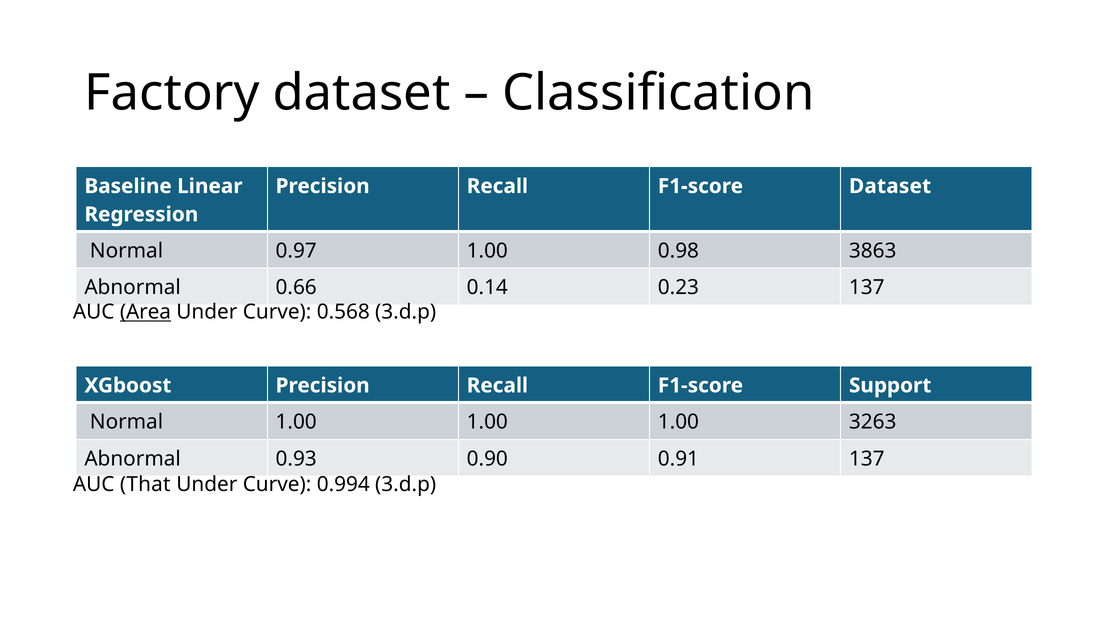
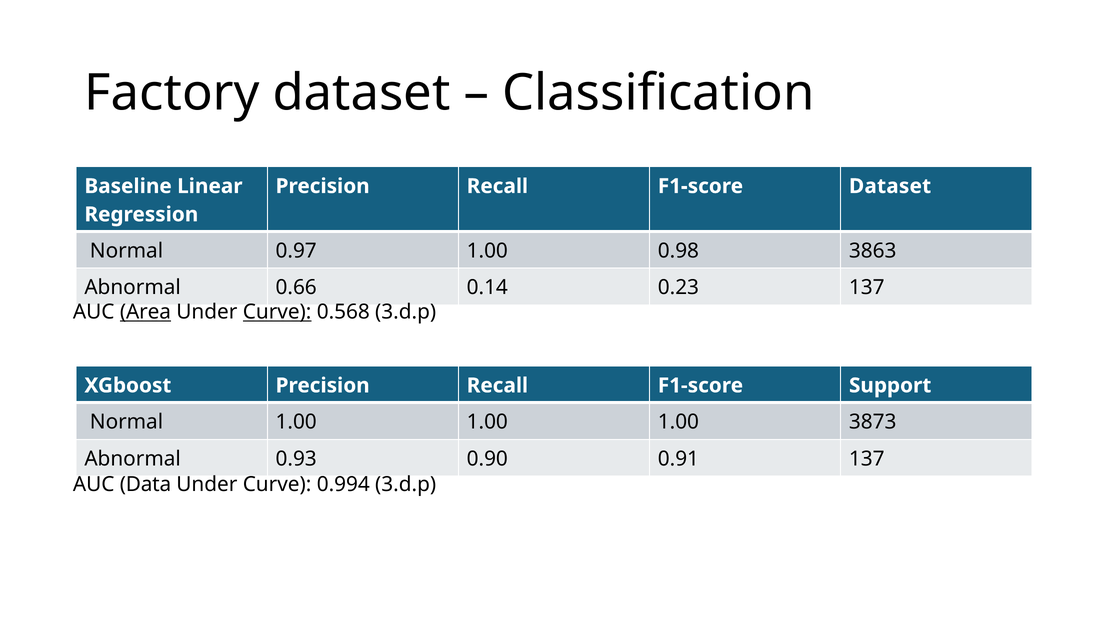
Curve at (277, 312) underline: none -> present
3263: 3263 -> 3873
That: That -> Data
